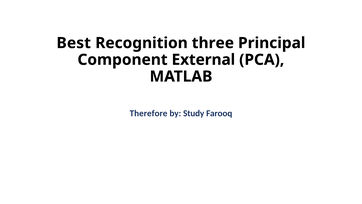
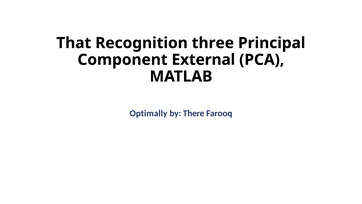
Best: Best -> That
Therefore: Therefore -> Optimally
Study: Study -> There
